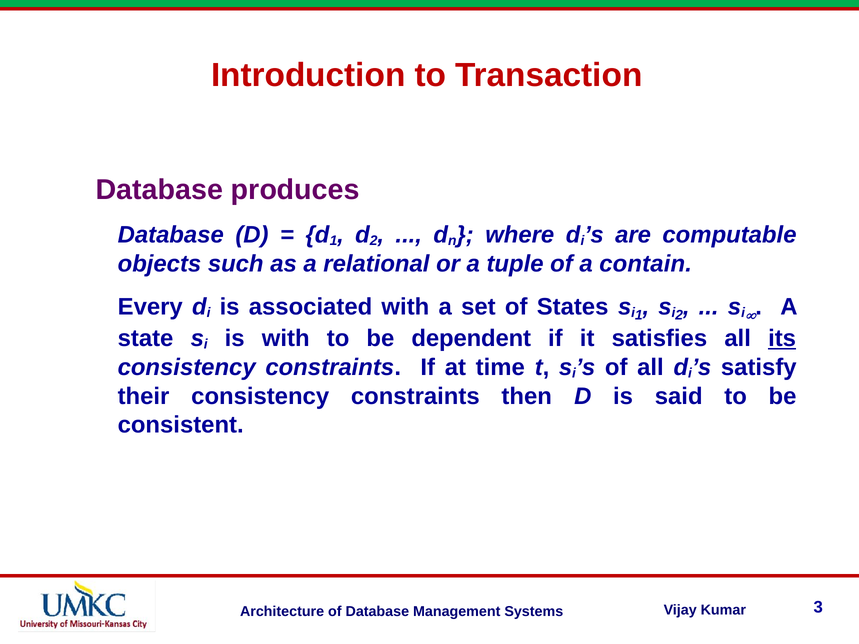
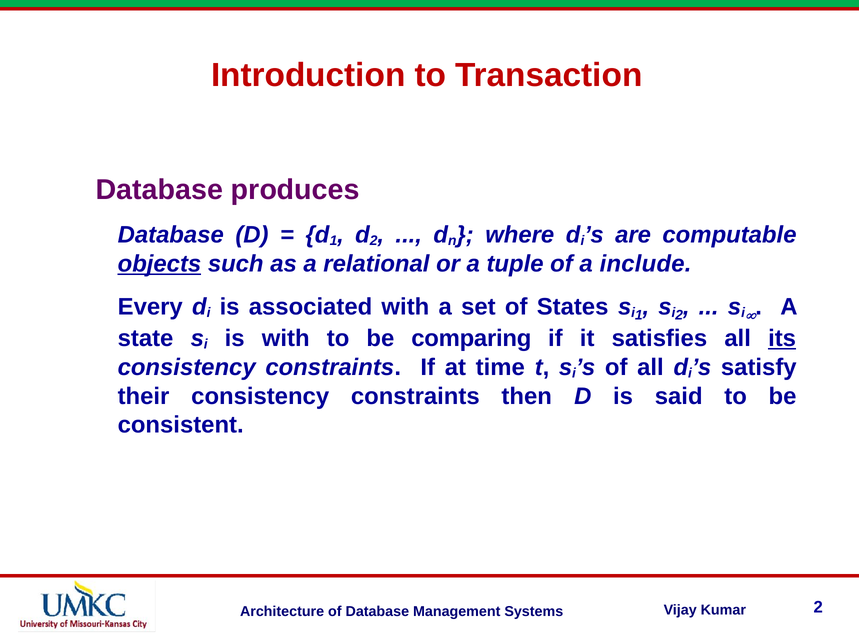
objects underline: none -> present
contain: contain -> include
dependent: dependent -> comparing
3 at (818, 608): 3 -> 2
